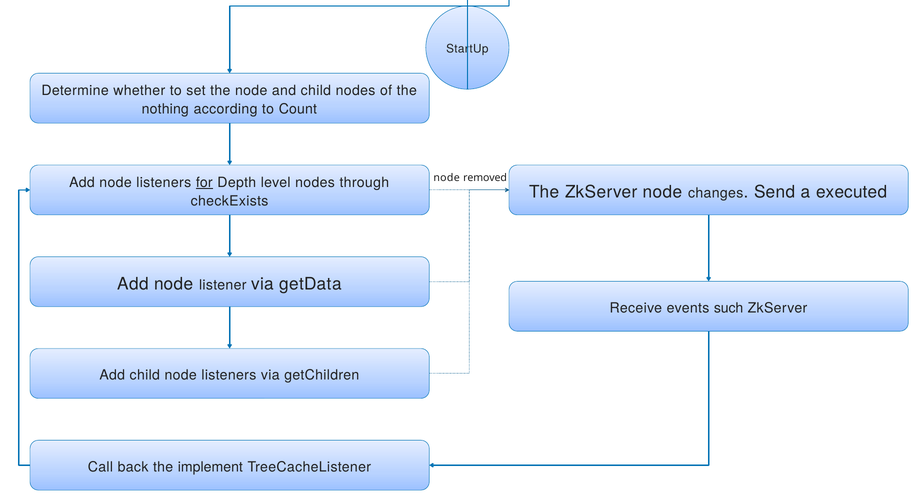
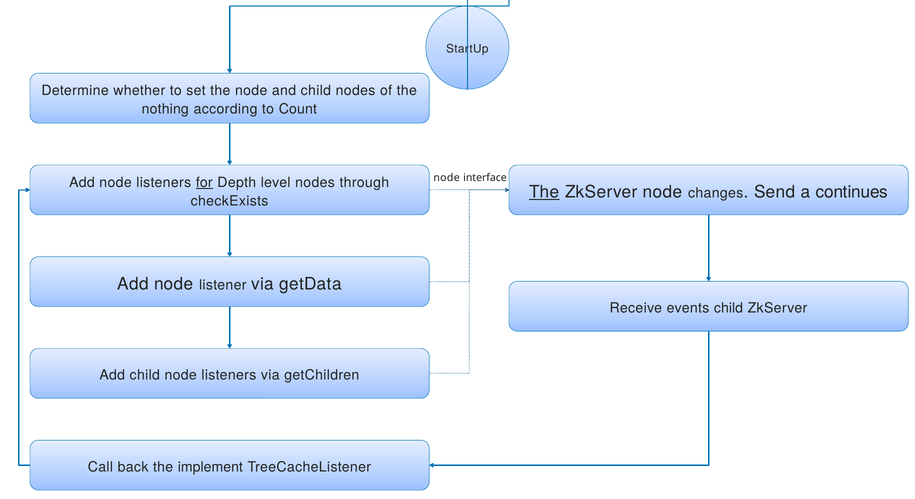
removed: removed -> interface
The at (544, 192) underline: none -> present
executed: executed -> continues
events such: such -> child
